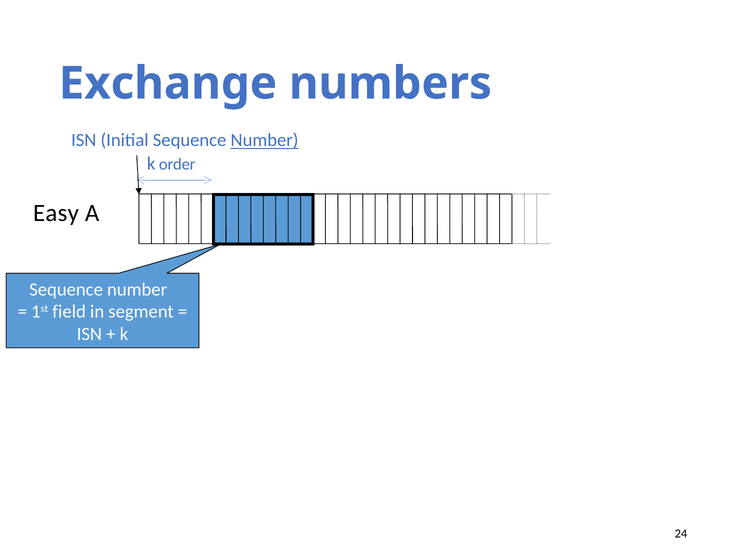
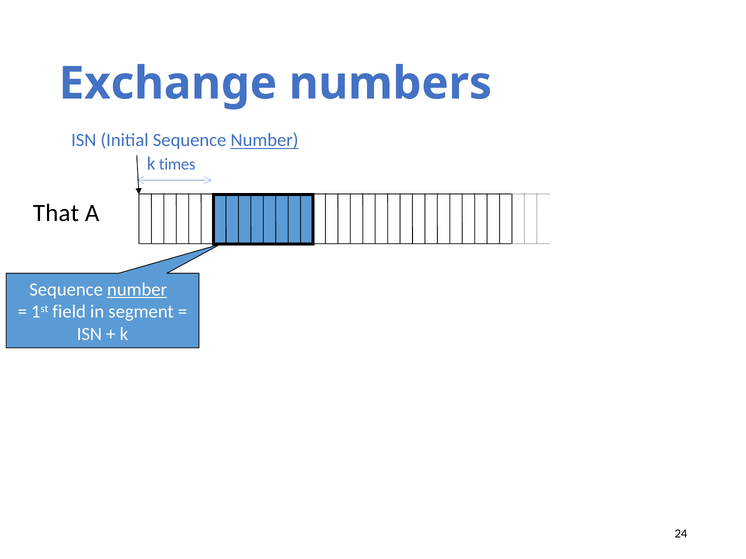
order: order -> times
Easy: Easy -> That
number at (137, 290) underline: none -> present
